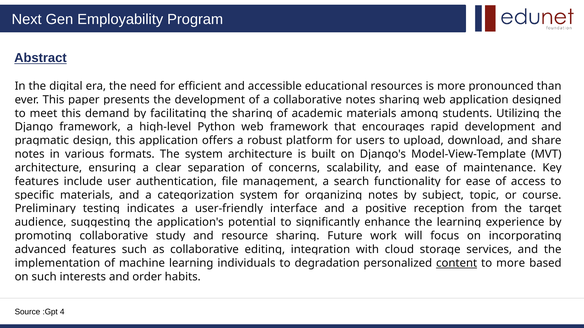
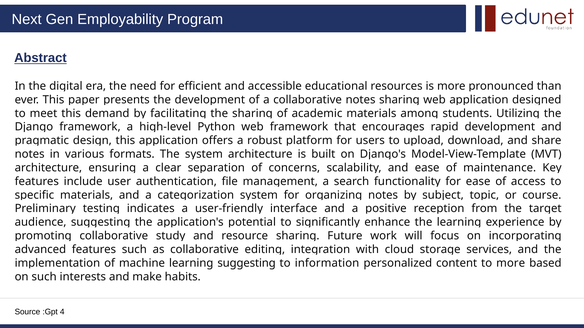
individuals at (246, 263): individuals -> suggesting
degradation: degradation -> information
content underline: present -> none
order: order -> make
